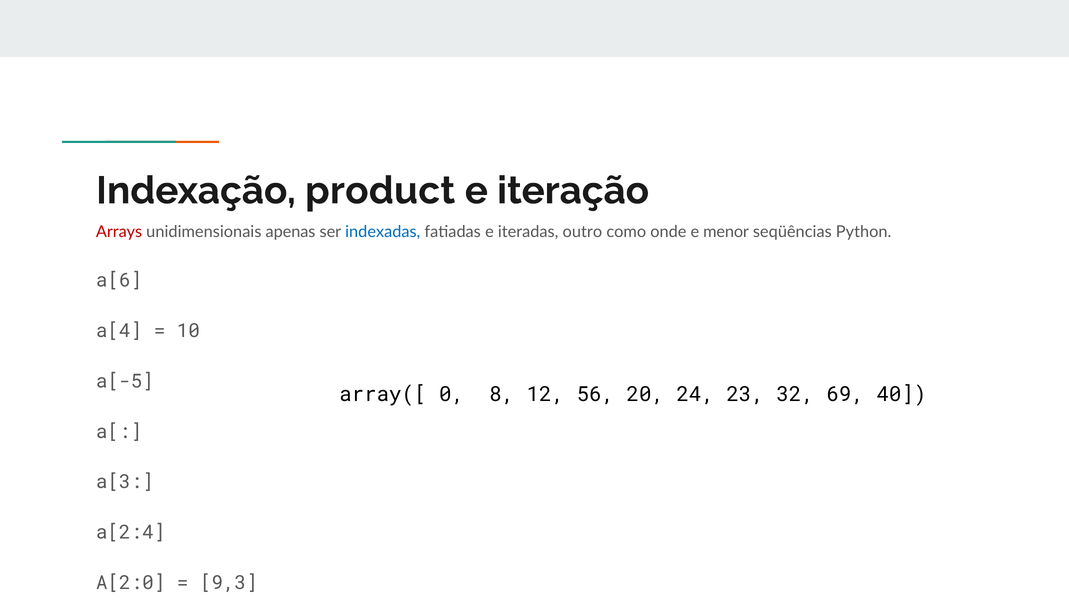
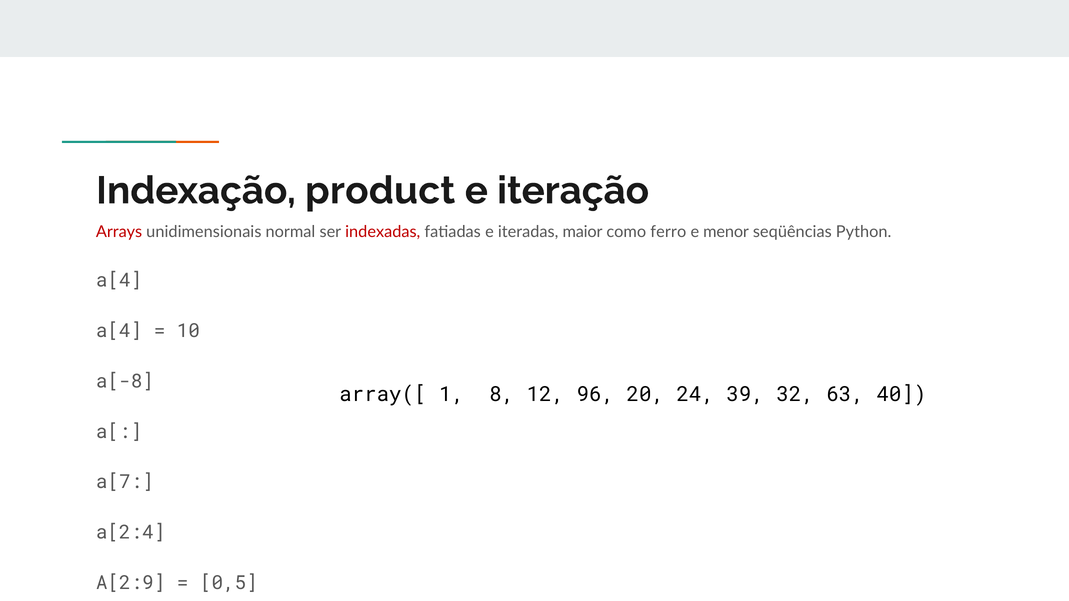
apenas: apenas -> normal
indexadas colour: blue -> red
outro: outro -> maior
onde: onde -> ferro
a[6 at (119, 281): a[6 -> a[4
a[-5: a[-5 -> a[-8
0: 0 -> 1
56: 56 -> 96
23: 23 -> 39
69: 69 -> 63
a[3: a[3 -> a[7
A[2:0: A[2:0 -> A[2:9
9,3: 9,3 -> 0,5
